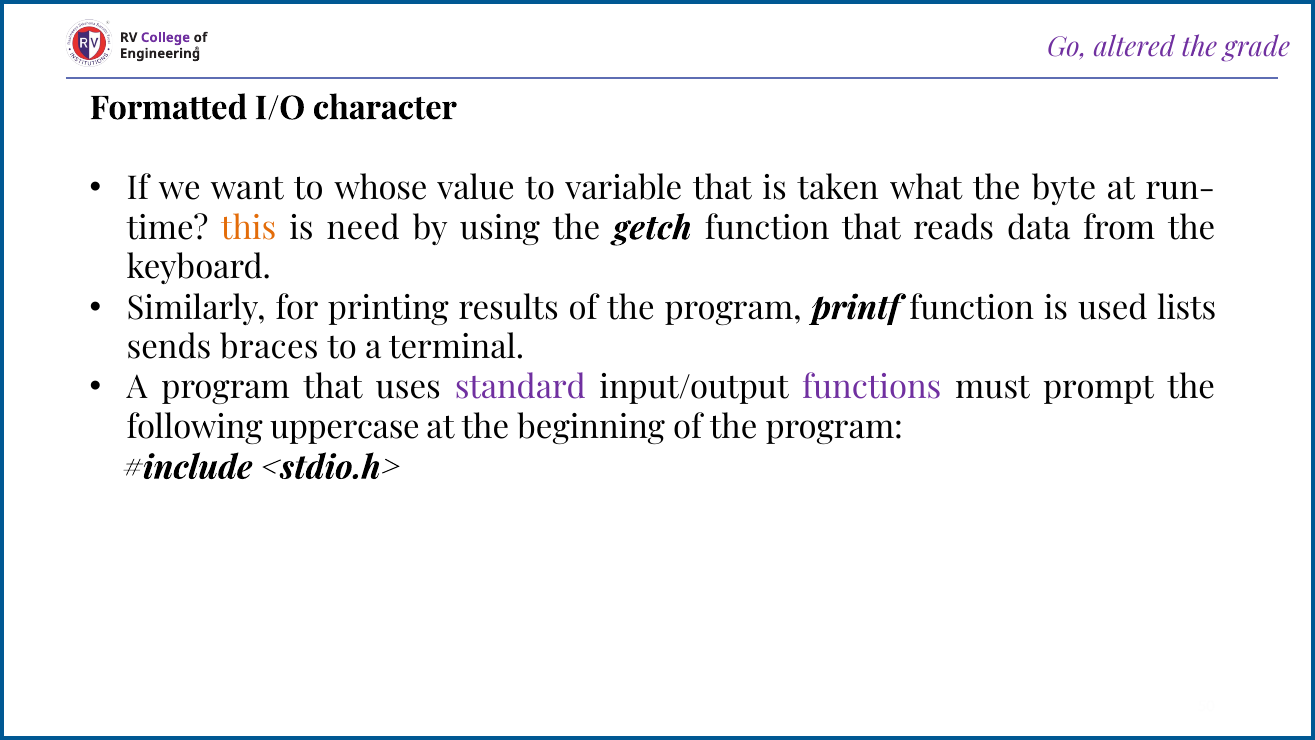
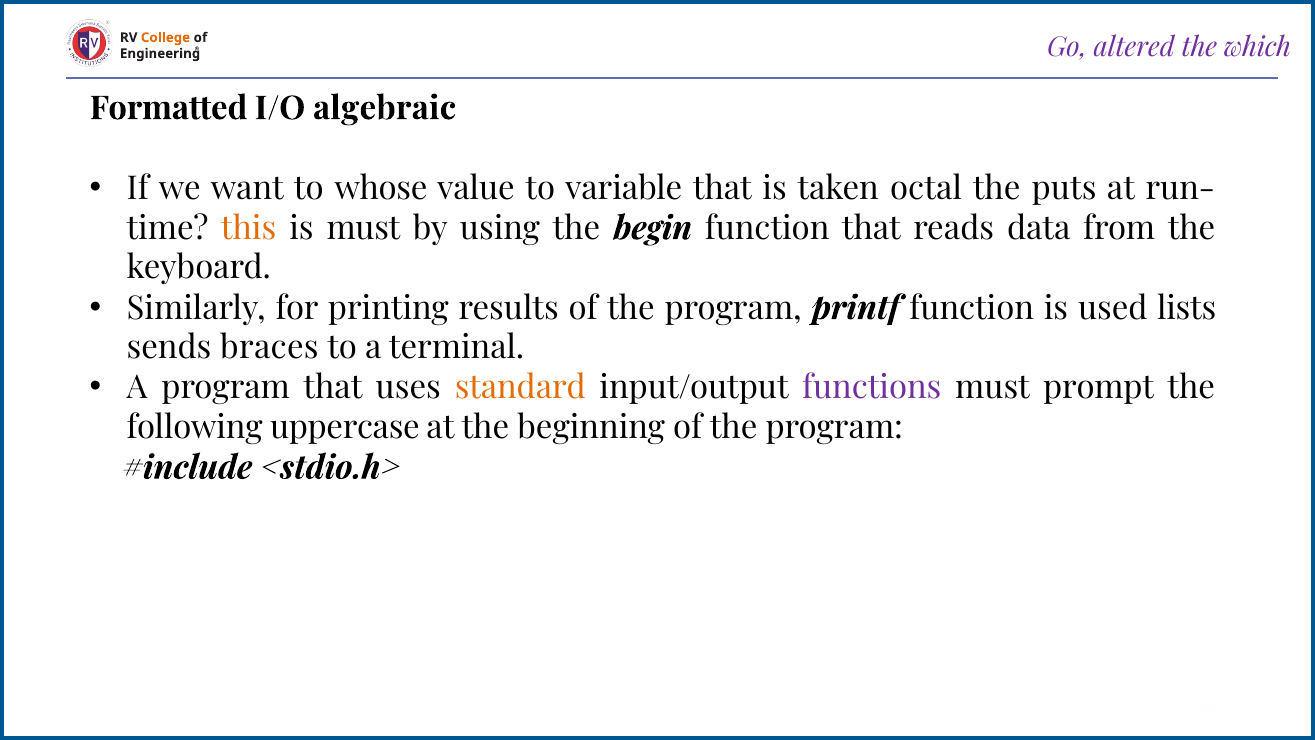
College colour: purple -> orange
grade: grade -> which
character: character -> algebraic
what: what -> octal
byte: byte -> puts
is need: need -> must
getch: getch -> begin
standard colour: purple -> orange
